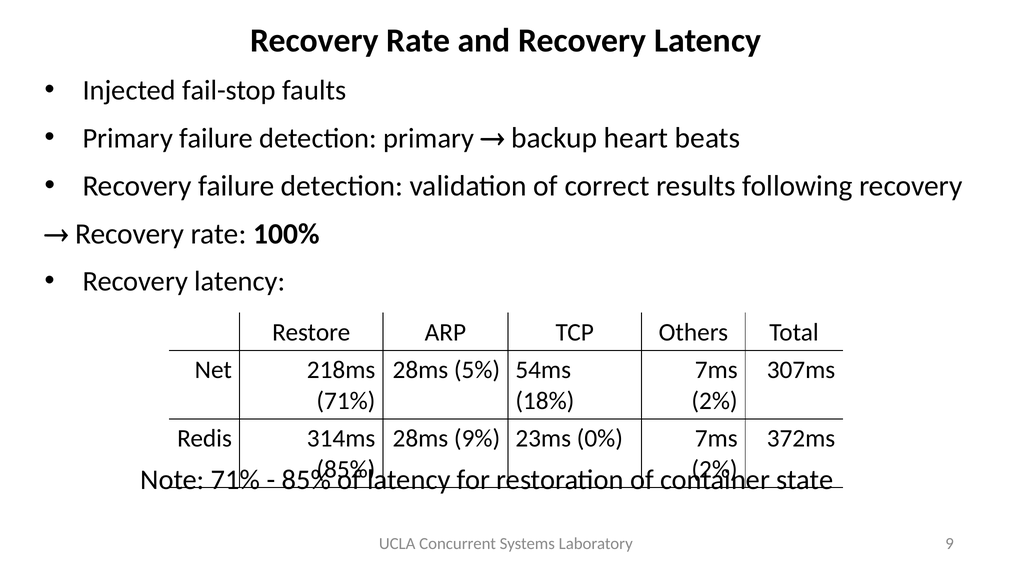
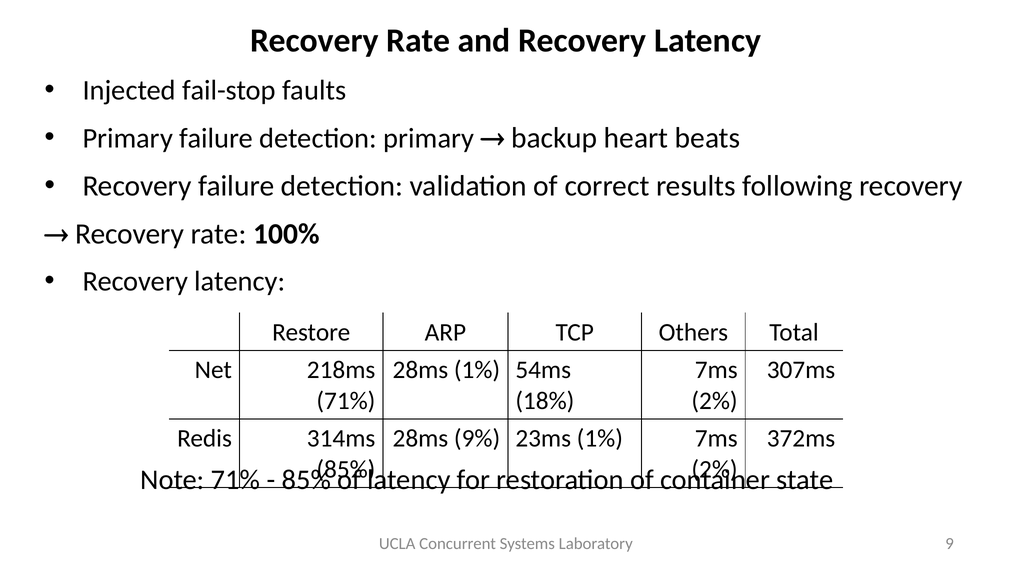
28ms 5%: 5% -> 1%
23ms 0%: 0% -> 1%
